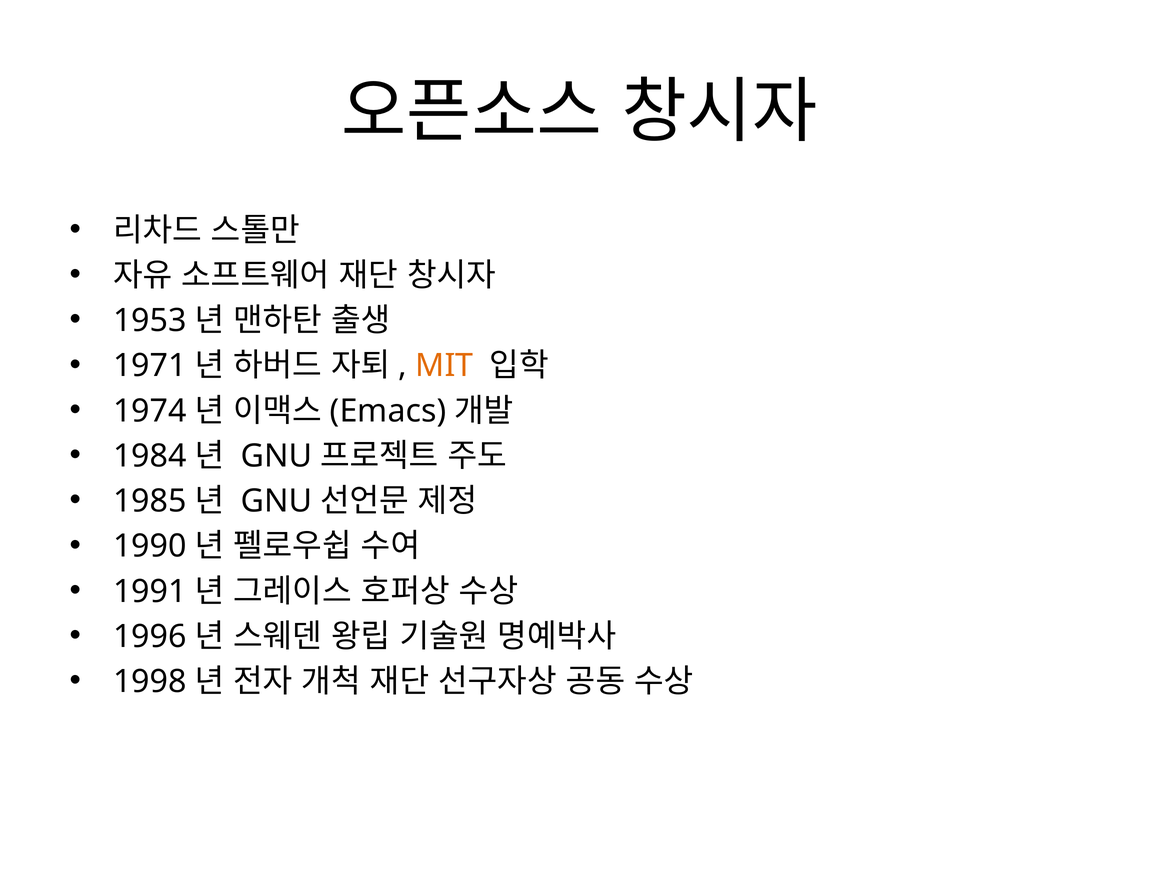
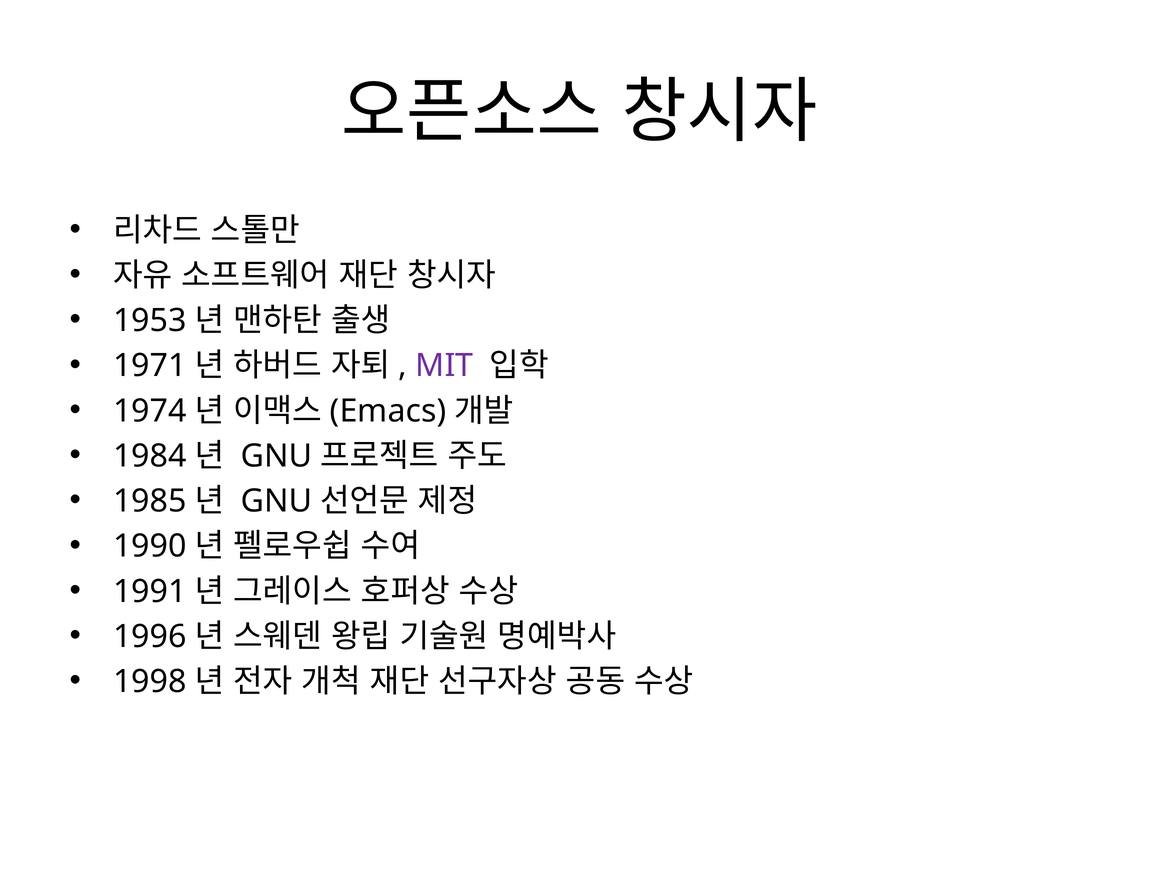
MIT colour: orange -> purple
